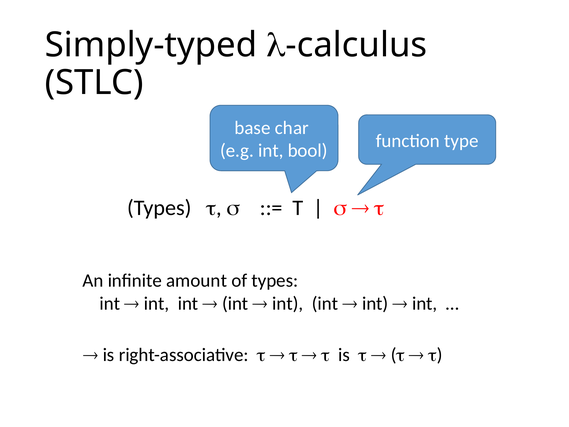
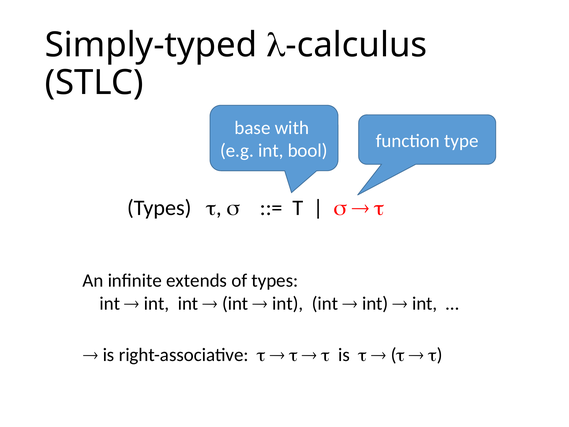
char: char -> with
amount: amount -> extends
